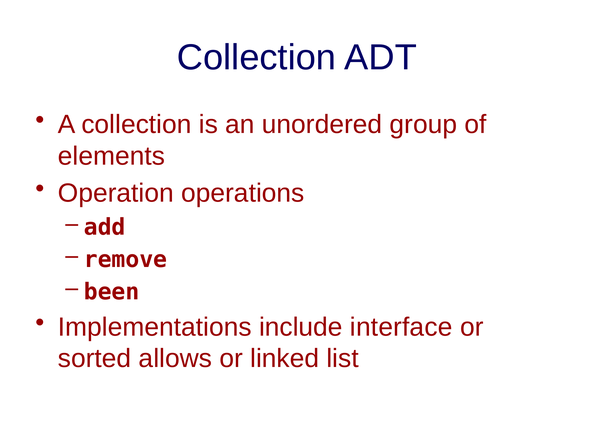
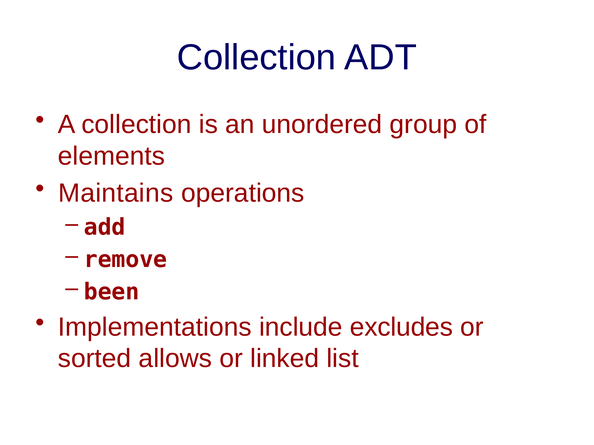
Operation: Operation -> Maintains
interface: interface -> excludes
